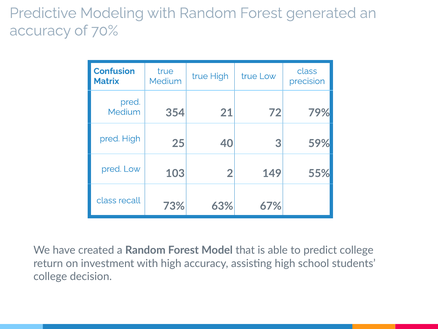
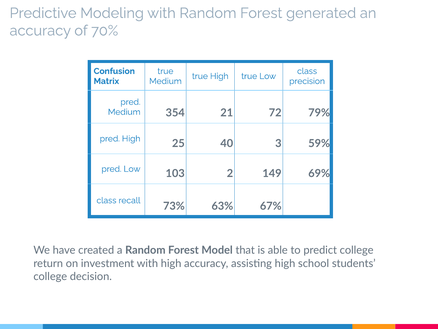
55%: 55% -> 69%
